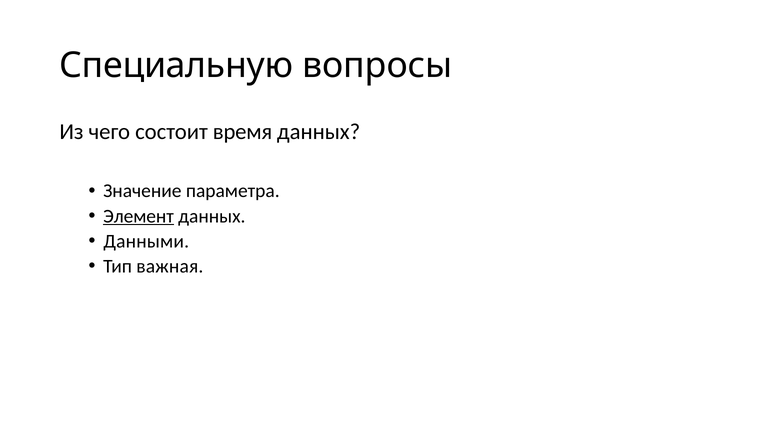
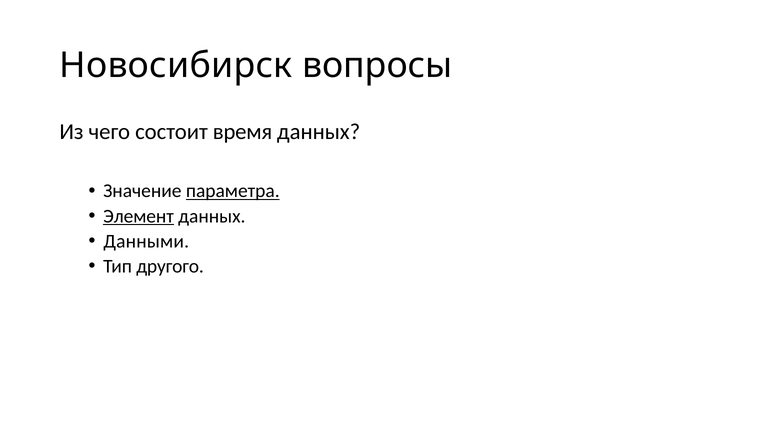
Специальную: Специальную -> Новосибирск
параметра underline: none -> present
важная: важная -> другого
